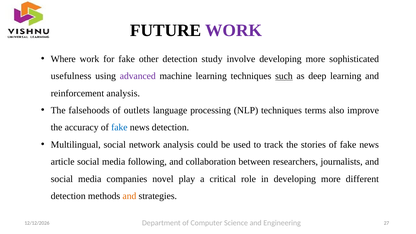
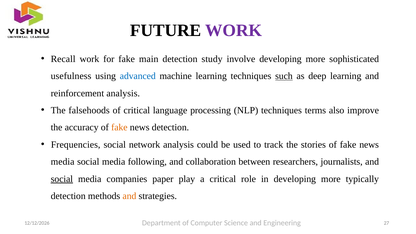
Where: Where -> Recall
other: other -> main
advanced colour: purple -> blue
of outlets: outlets -> critical
fake at (119, 127) colour: blue -> orange
Multilingual: Multilingual -> Frequencies
article at (63, 162): article -> media
social at (62, 179) underline: none -> present
novel: novel -> paper
different: different -> typically
